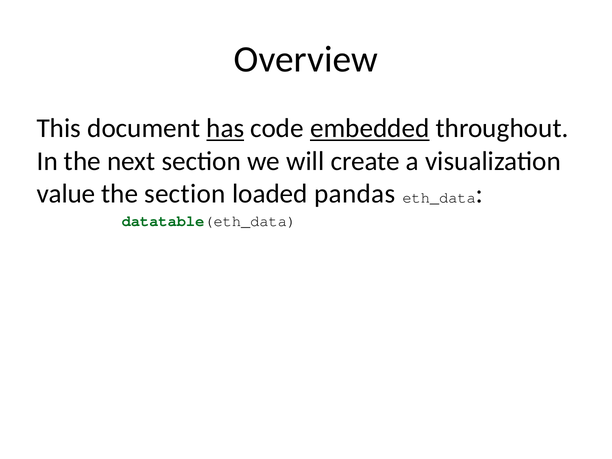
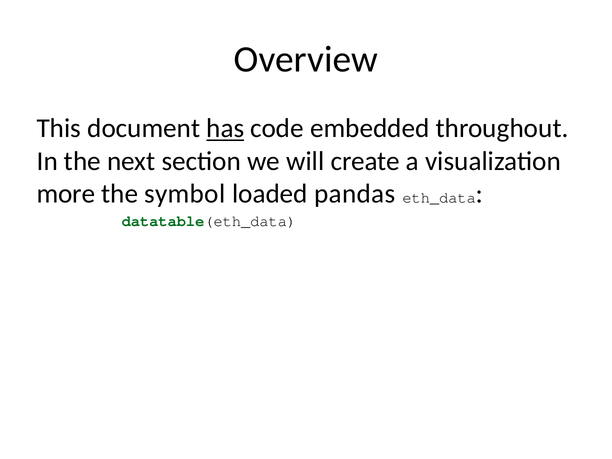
embedded underline: present -> none
value: value -> more
the section: section -> symbol
